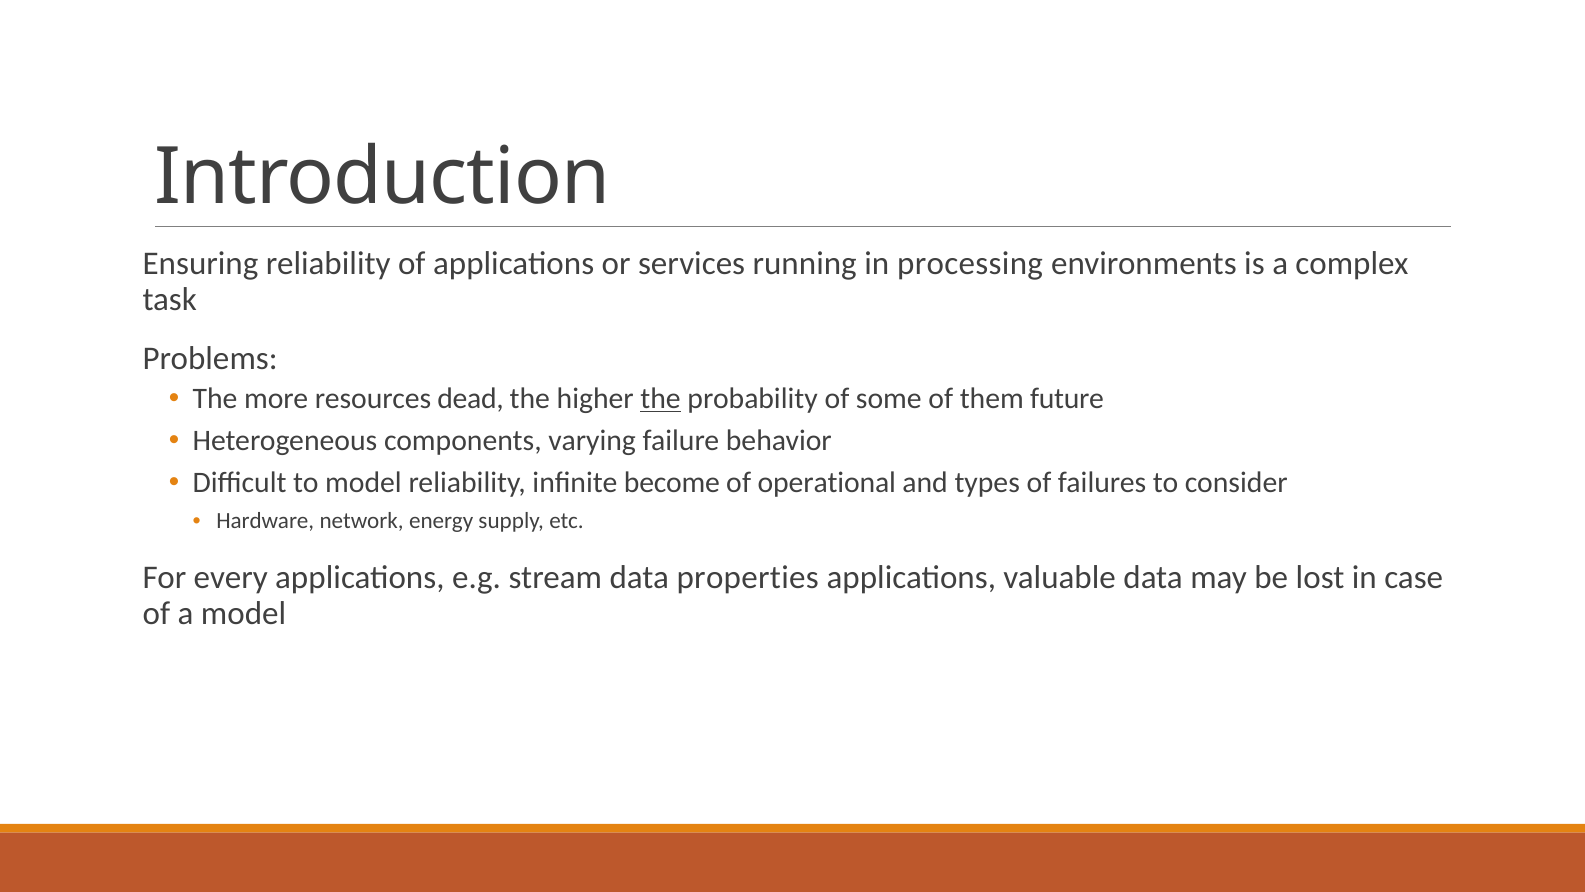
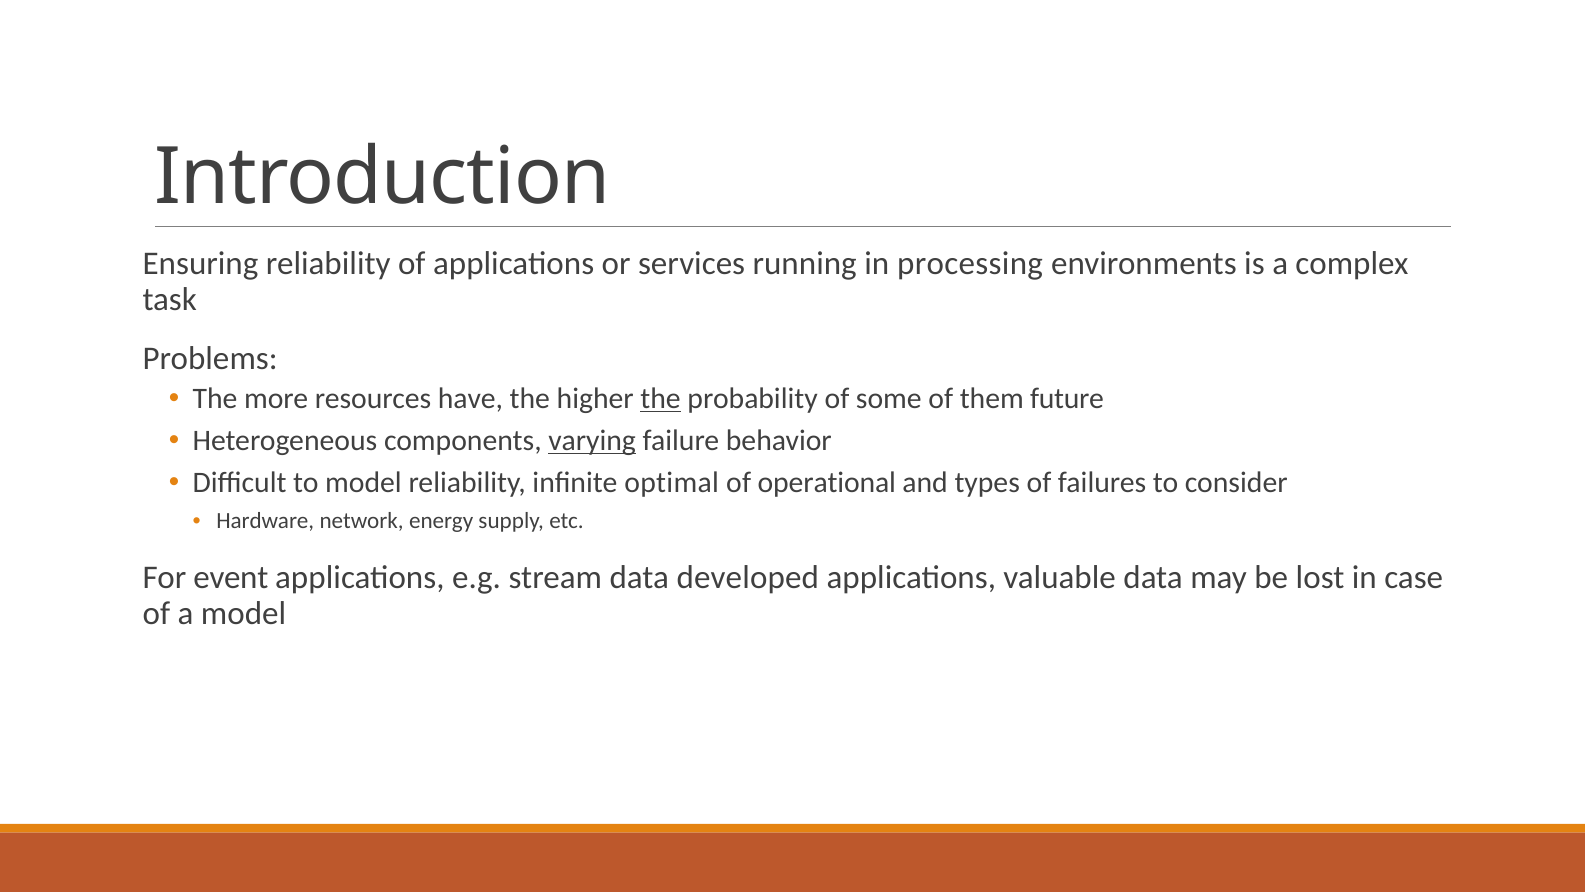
dead: dead -> have
varying underline: none -> present
become: become -> optimal
every: every -> event
properties: properties -> developed
